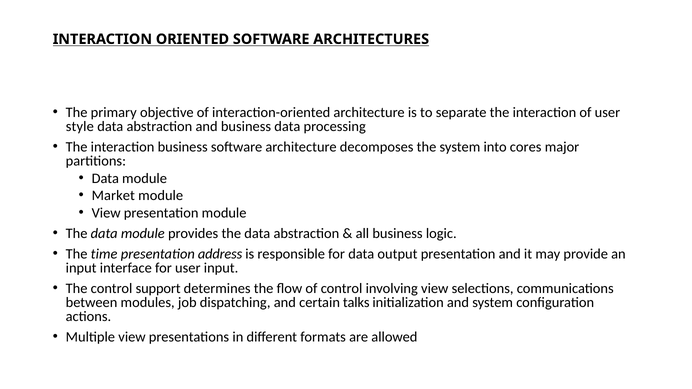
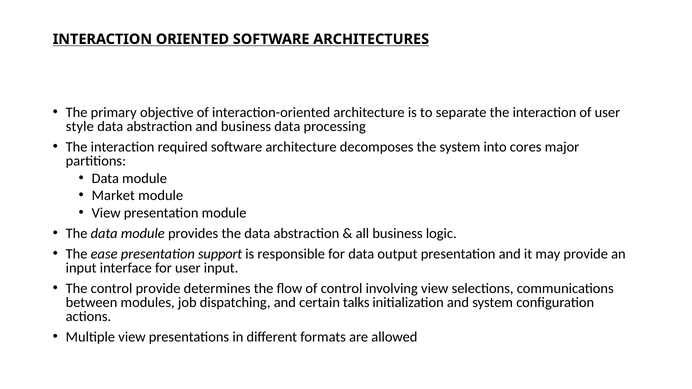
interaction business: business -> required
time: time -> ease
address: address -> support
control support: support -> provide
